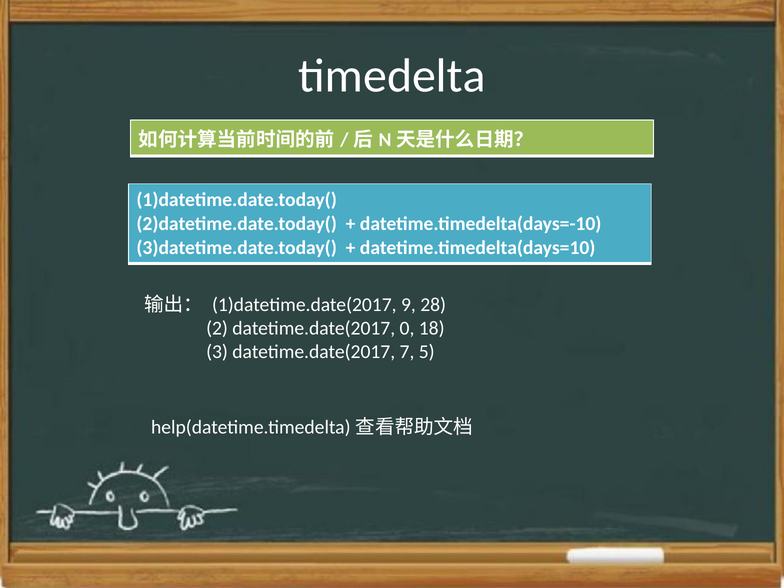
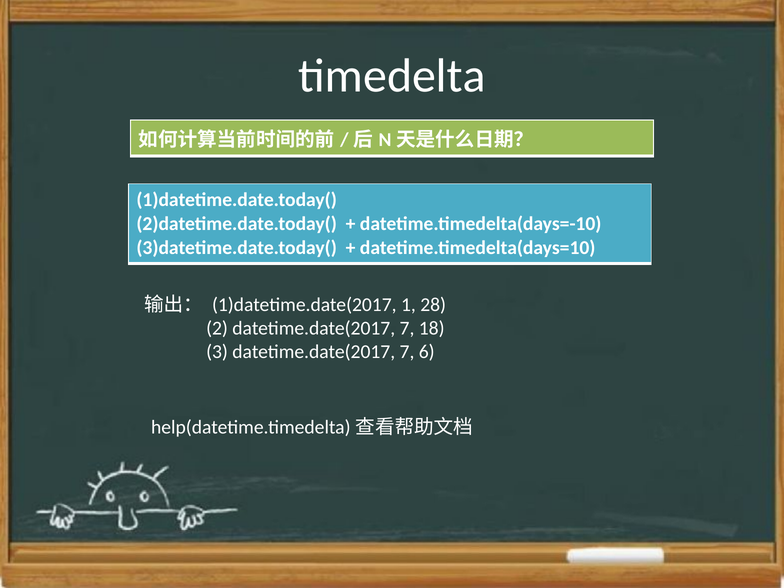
9: 9 -> 1
2 datetime.date(2017 0: 0 -> 7
5: 5 -> 6
